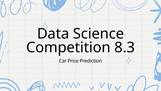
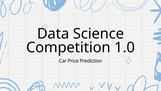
8.3: 8.3 -> 1.0
